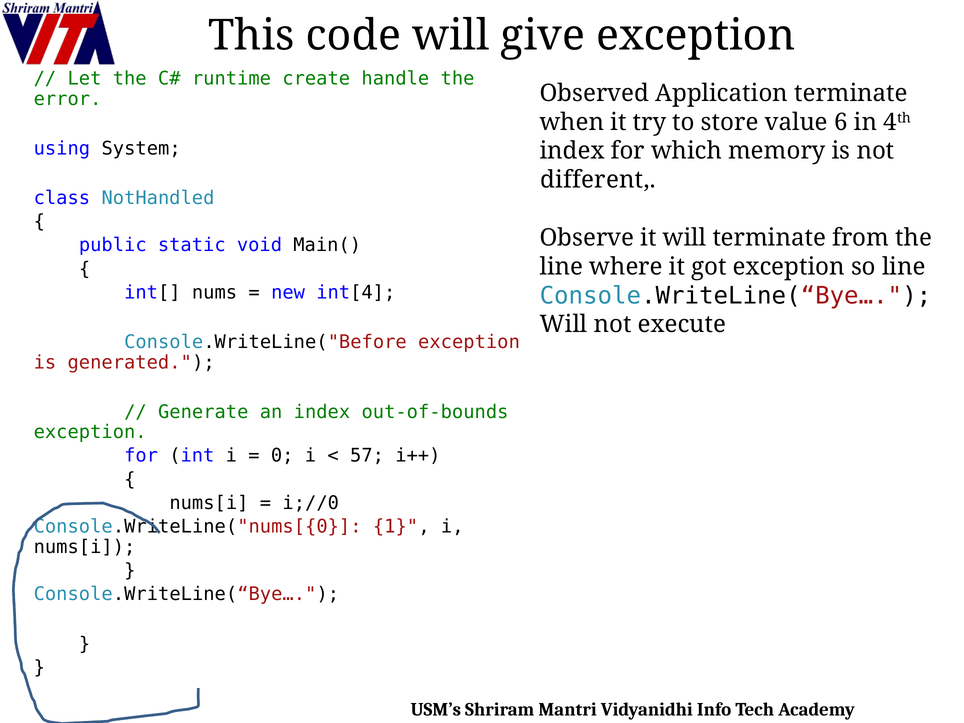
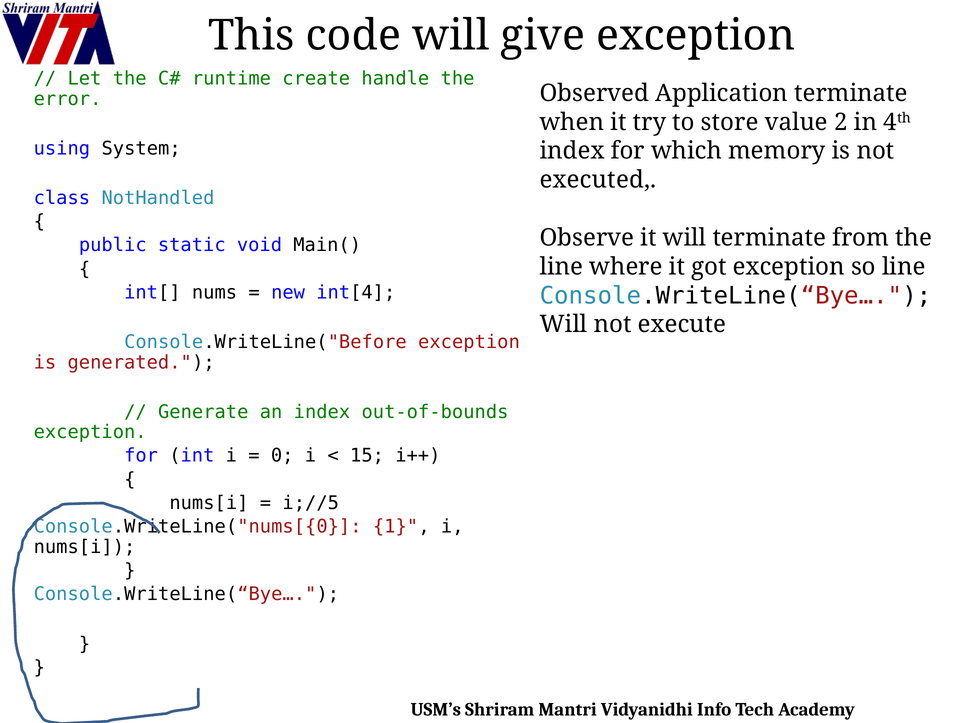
6: 6 -> 2
different: different -> executed
57: 57 -> 15
i;//0: i;//0 -> i;//5
